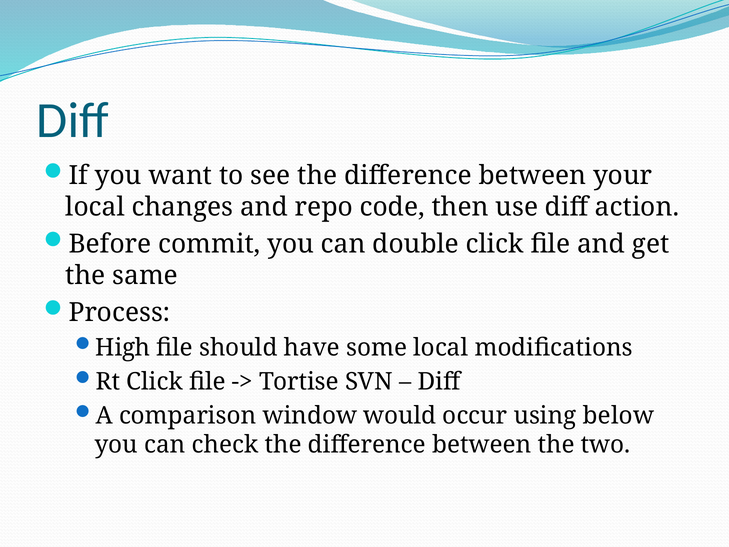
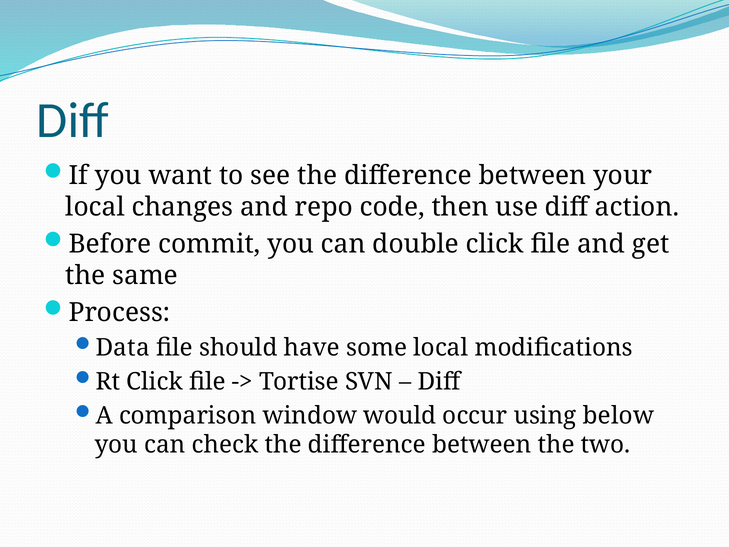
High: High -> Data
